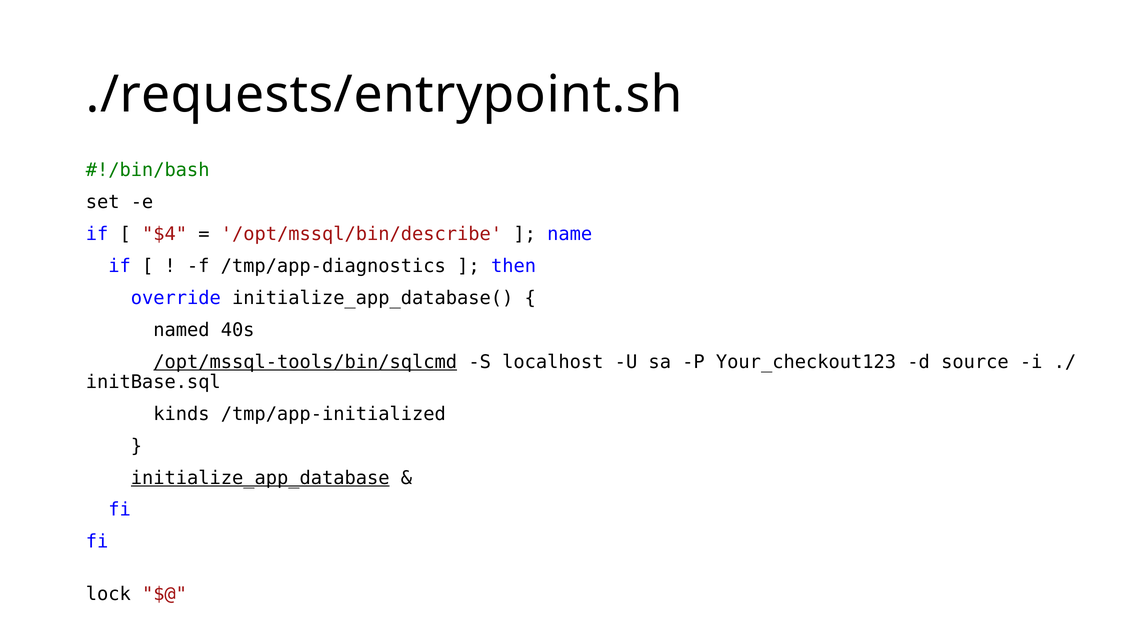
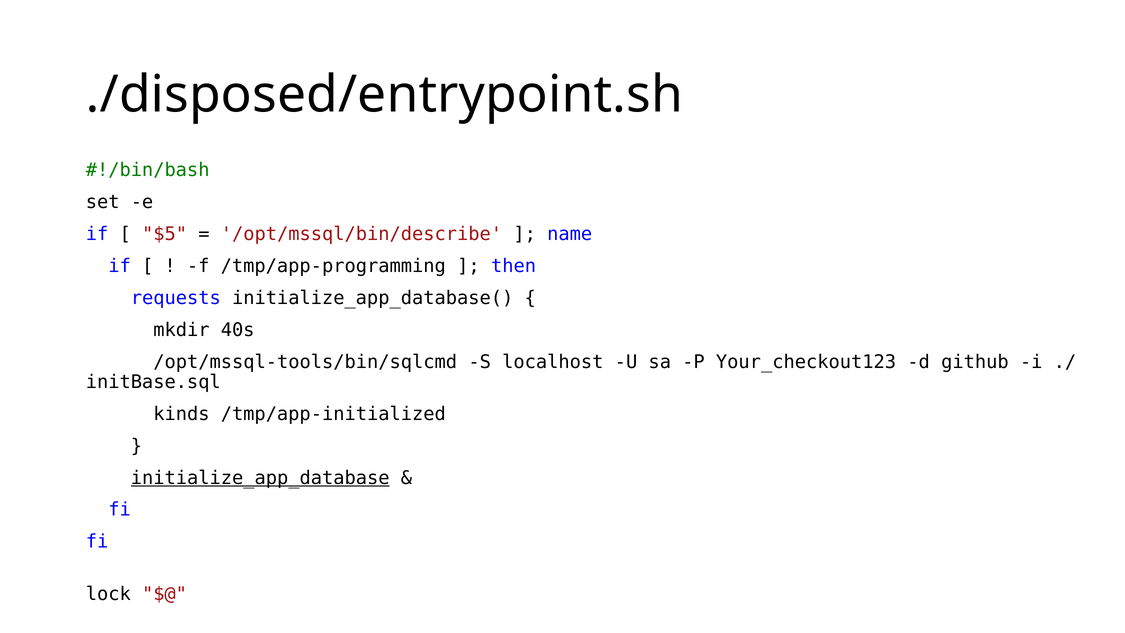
./requests/entrypoint.sh: ./requests/entrypoint.sh -> ./disposed/entrypoint.sh
$4: $4 -> $5
/tmp/app-diagnostics: /tmp/app-diagnostics -> /tmp/app-programming
override: override -> requests
named: named -> mkdir
/opt/mssql-tools/bin/sqlcmd underline: present -> none
source: source -> github
